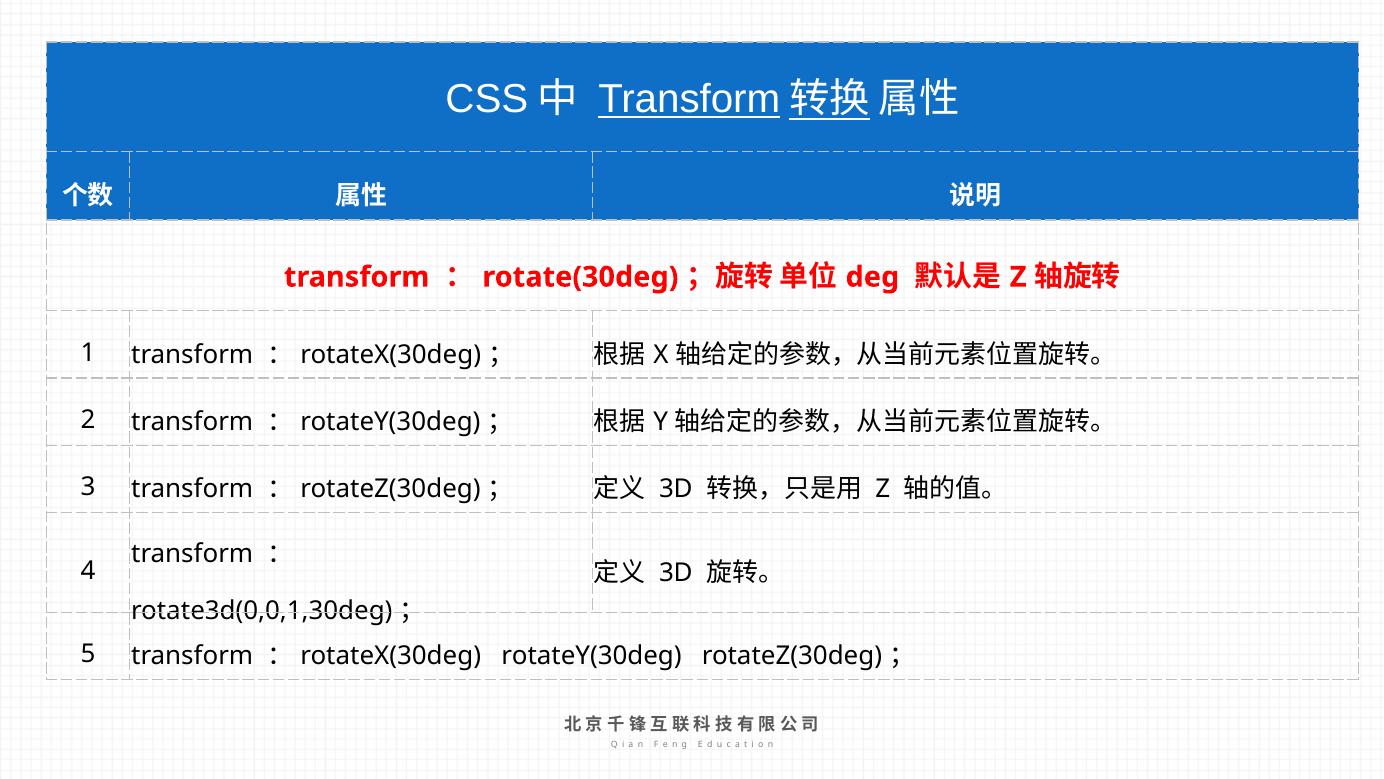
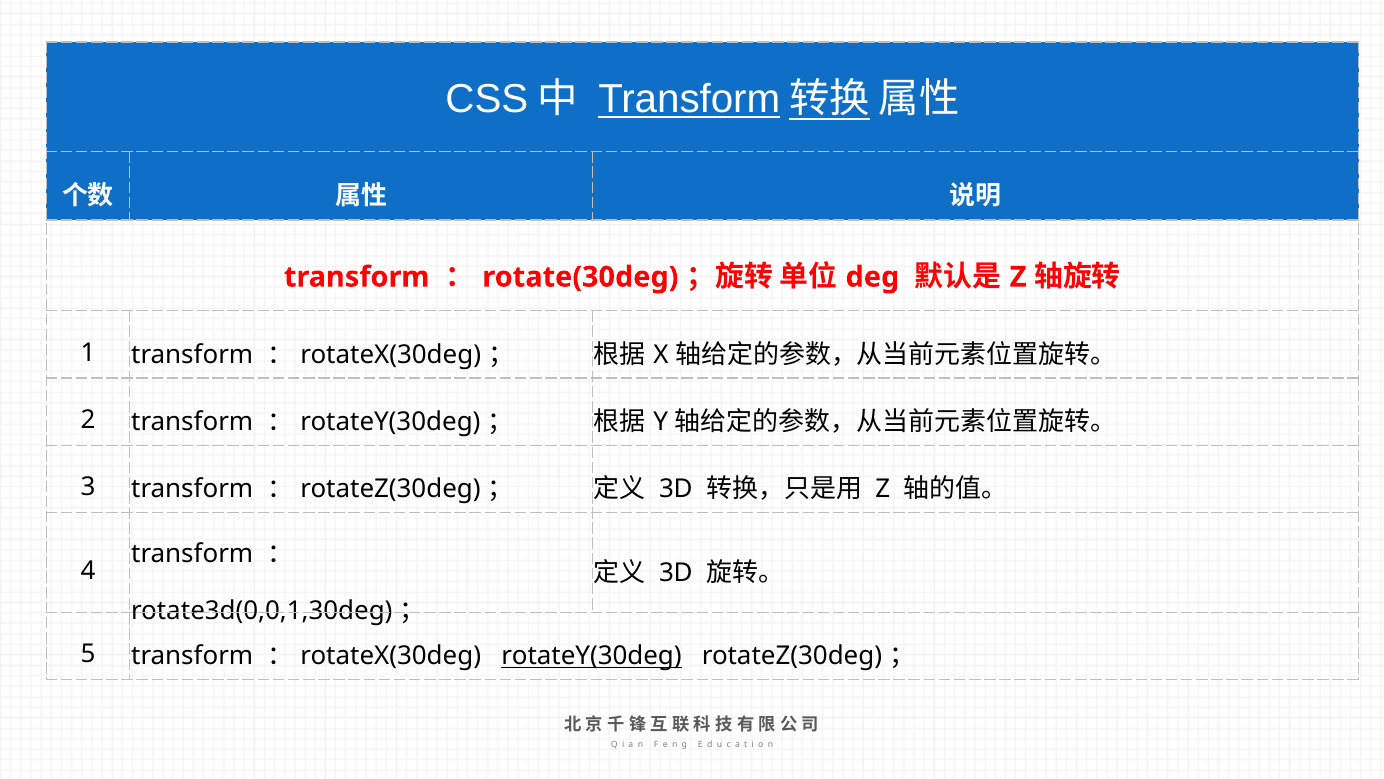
rotateY(30deg at (591, 656) underline: none -> present
